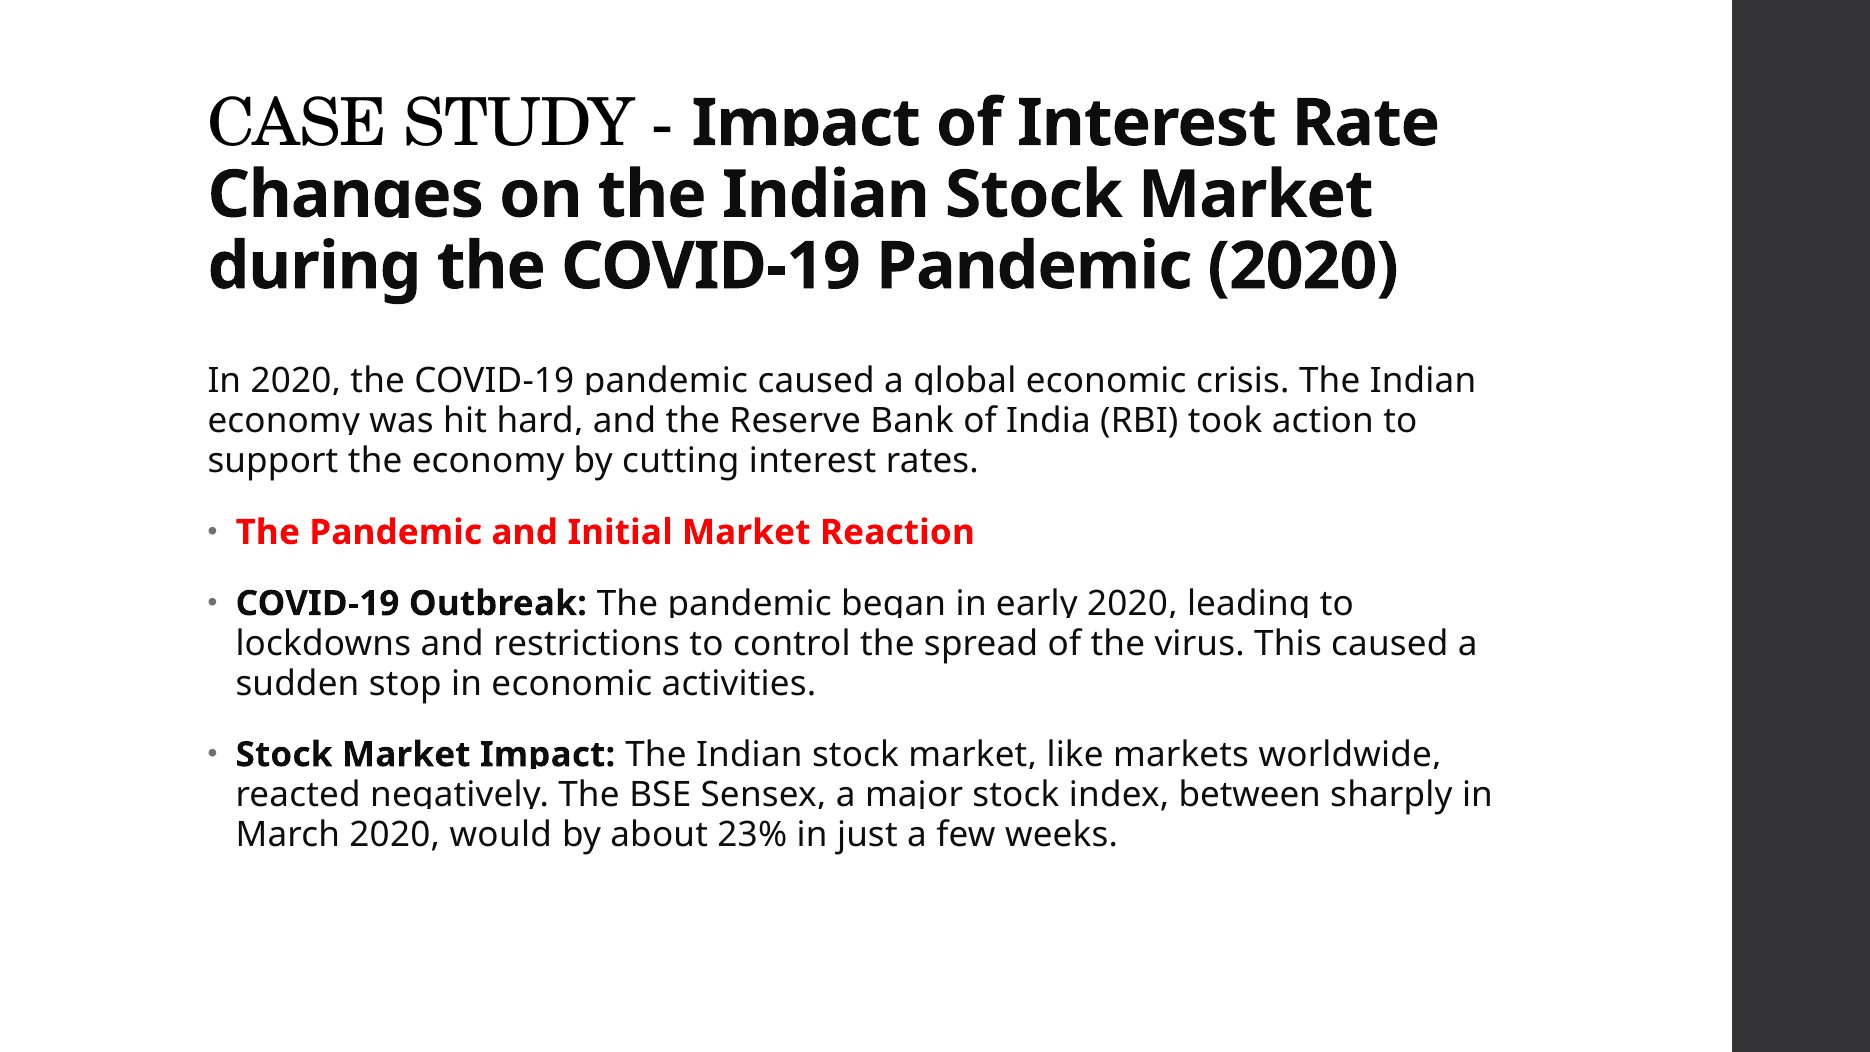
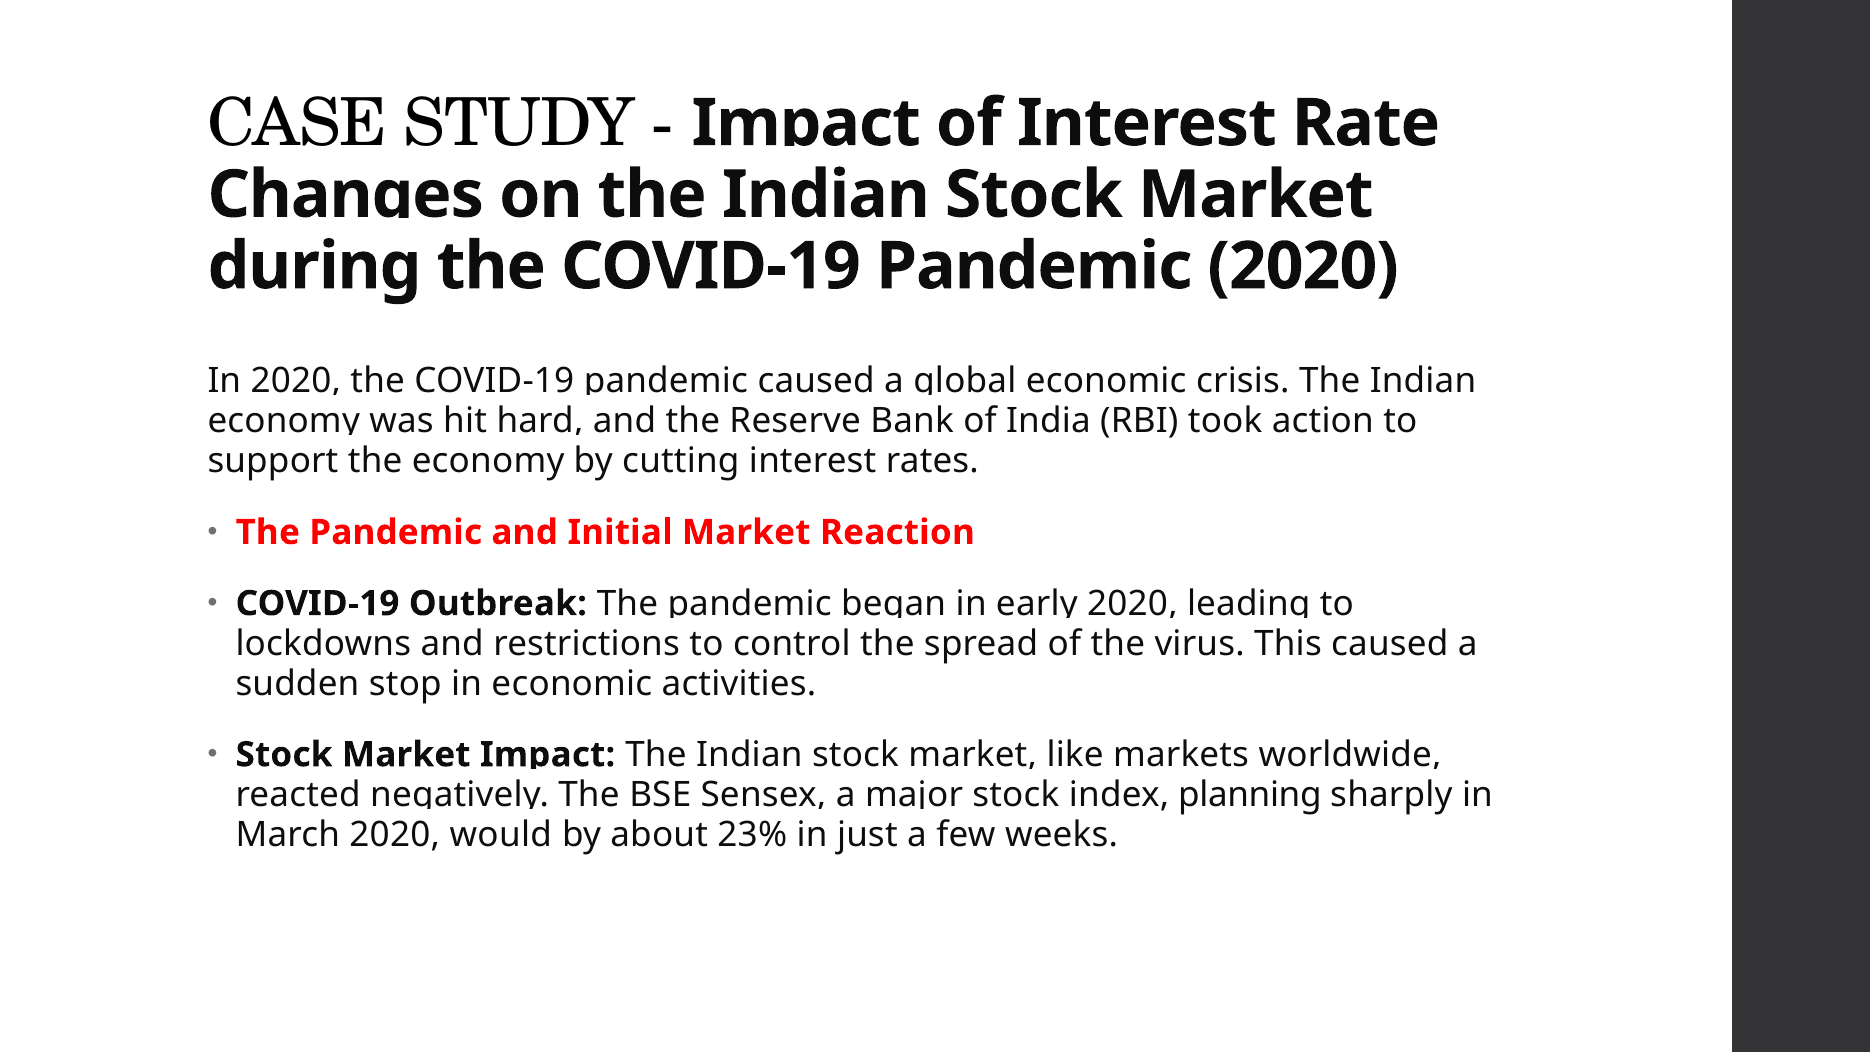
between: between -> planning
